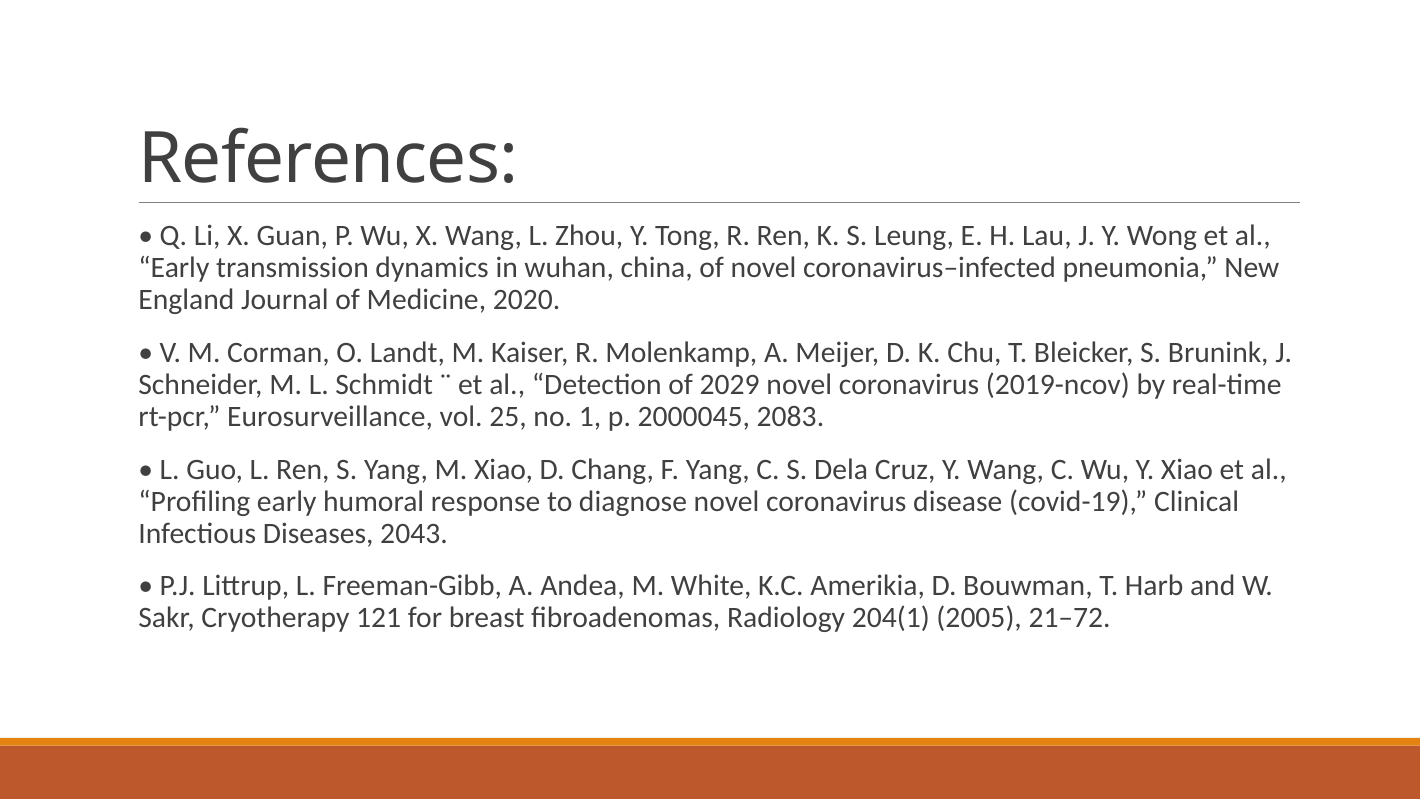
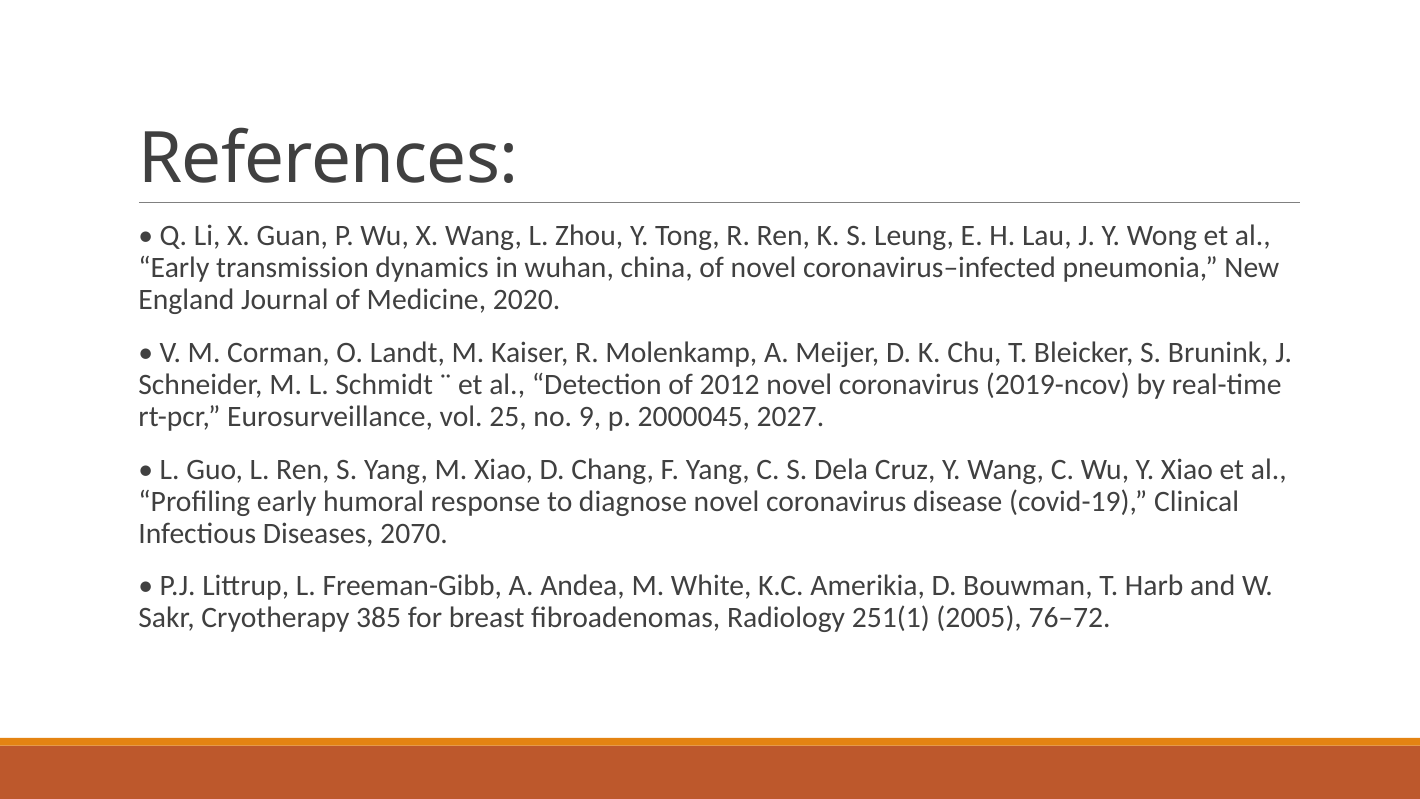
2029: 2029 -> 2012
1: 1 -> 9
2083: 2083 -> 2027
2043: 2043 -> 2070
121: 121 -> 385
204(1: 204(1 -> 251(1
21–72: 21–72 -> 76–72
